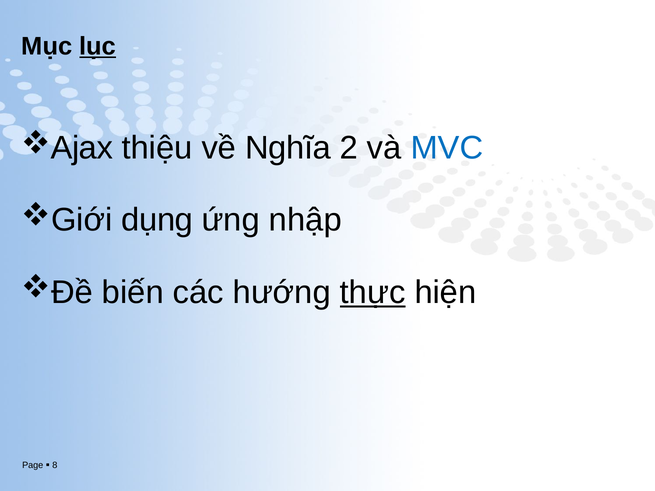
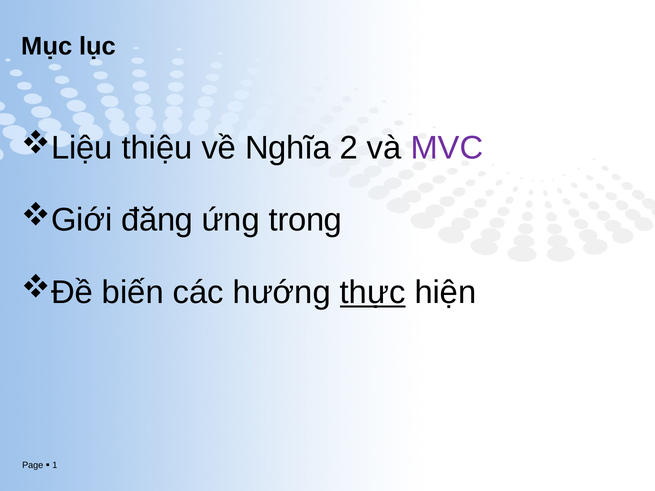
lục underline: present -> none
Ajax: Ajax -> Liệu
MVC colour: blue -> purple
dụng: dụng -> đăng
nhập: nhập -> trong
8: 8 -> 1
